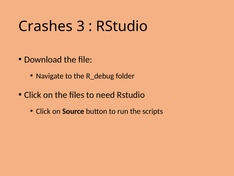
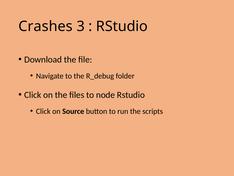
need: need -> node
